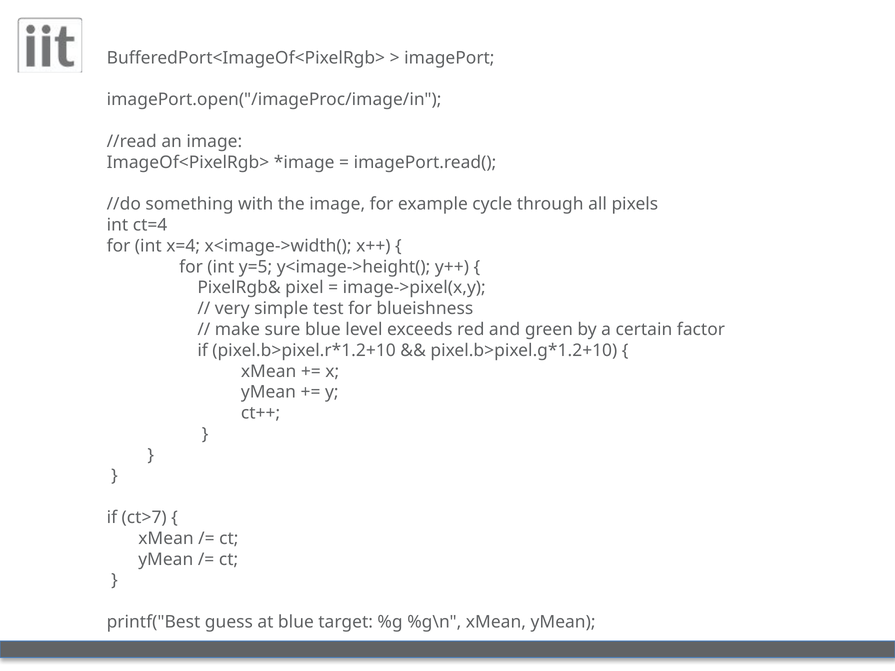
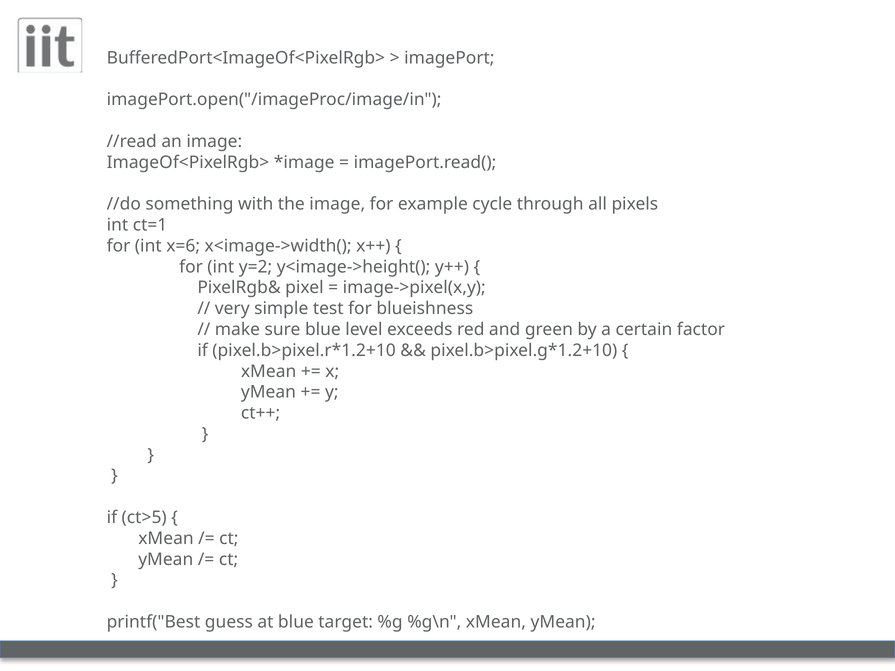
ct=4: ct=4 -> ct=1
x=4: x=4 -> x=6
y=5: y=5 -> y=2
ct>7: ct>7 -> ct>5
